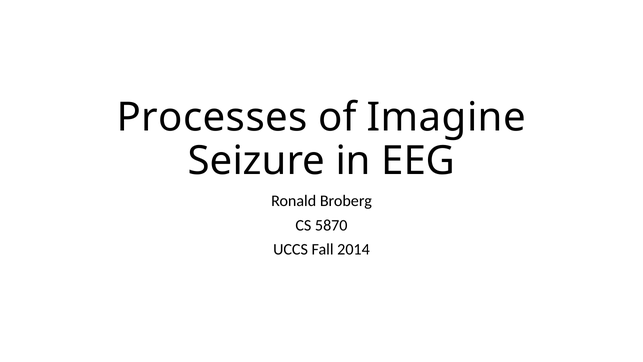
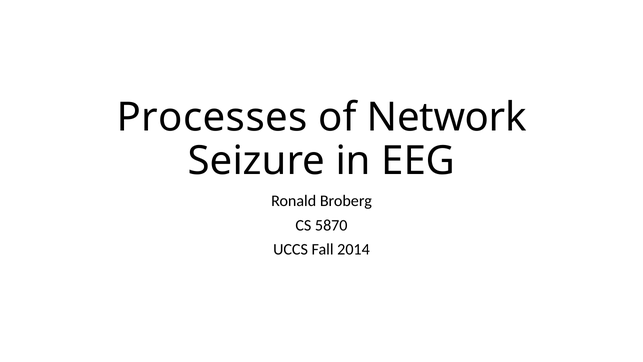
Imagine: Imagine -> Network
